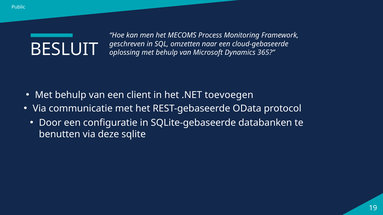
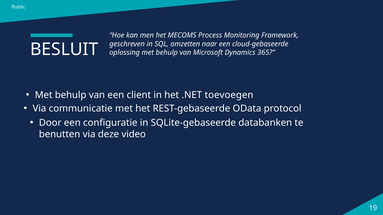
sqlite: sqlite -> video
